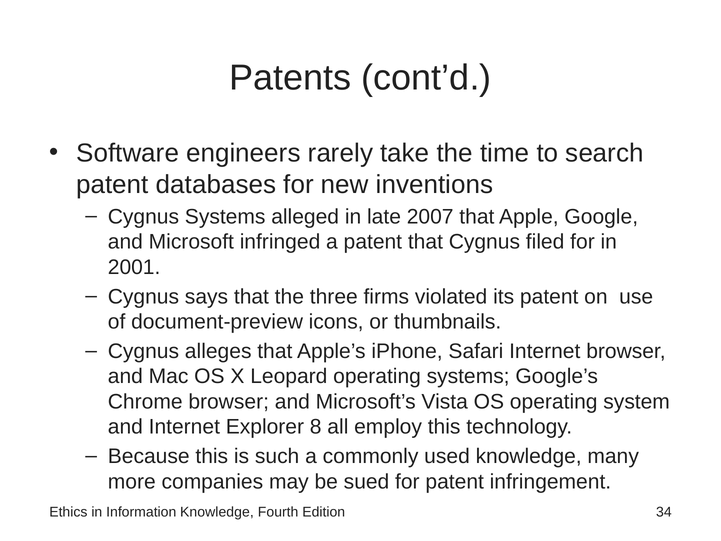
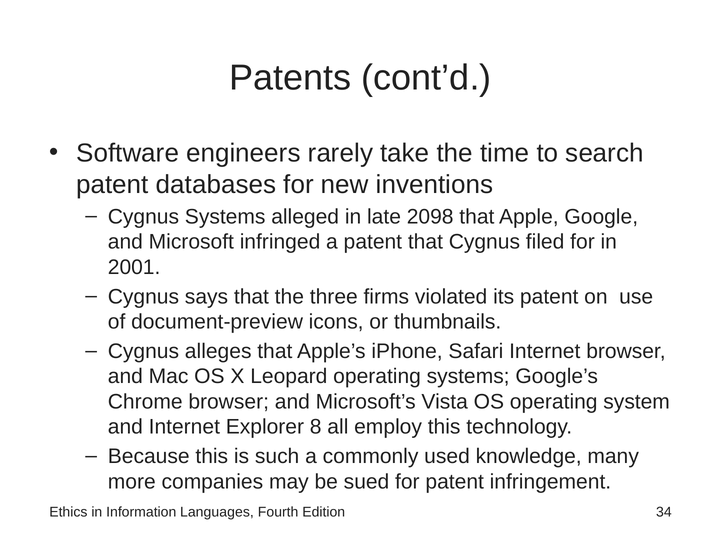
2007: 2007 -> 2098
Information Knowledge: Knowledge -> Languages
